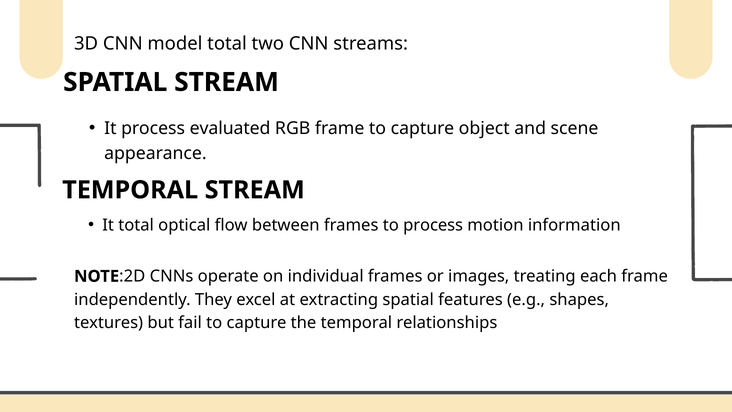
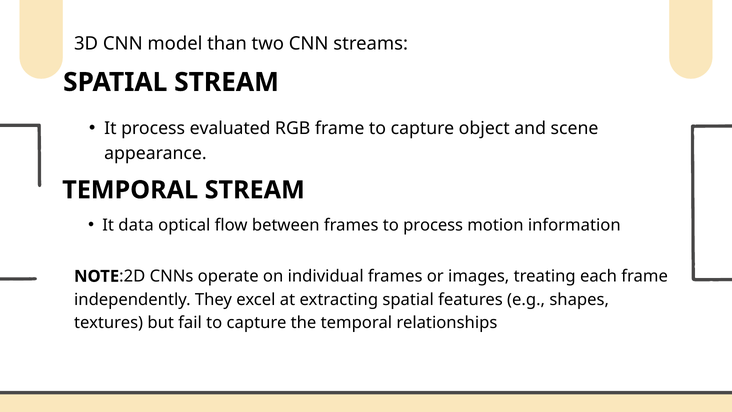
model total: total -> than
It total: total -> data
